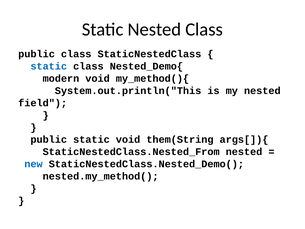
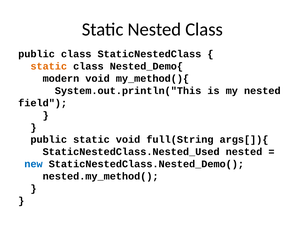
static at (49, 66) colour: blue -> orange
them(String: them(String -> full(String
StaticNestedClass.Nested_From: StaticNestedClass.Nested_From -> StaticNestedClass.Nested_Used
